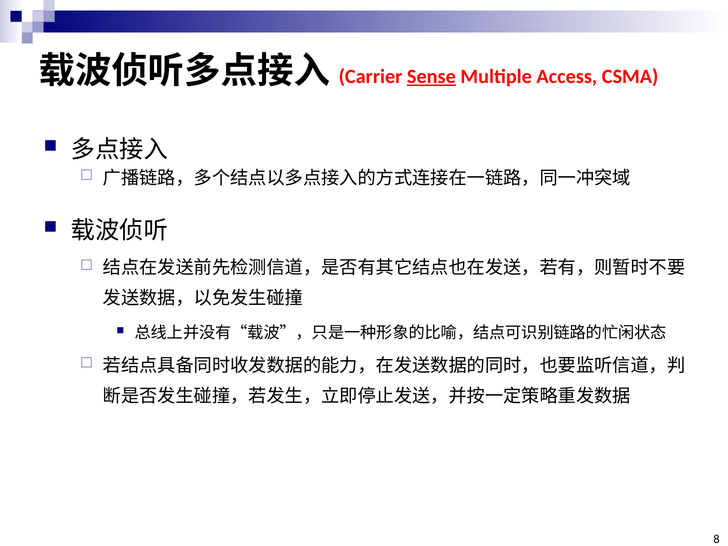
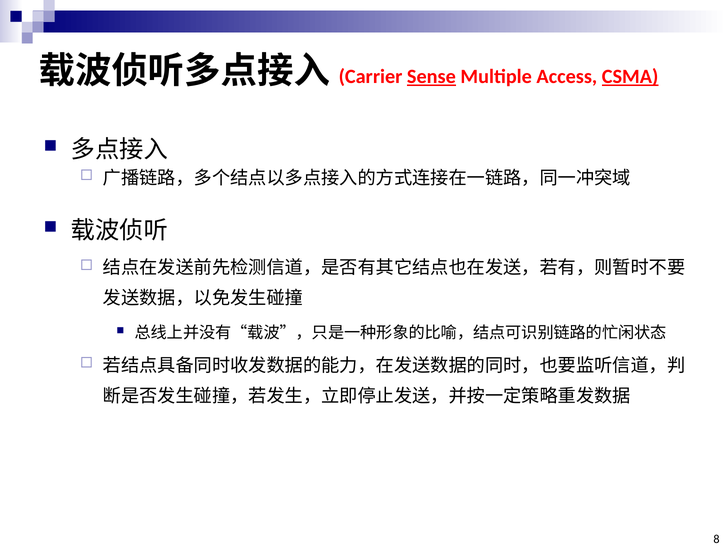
CSMA underline: none -> present
